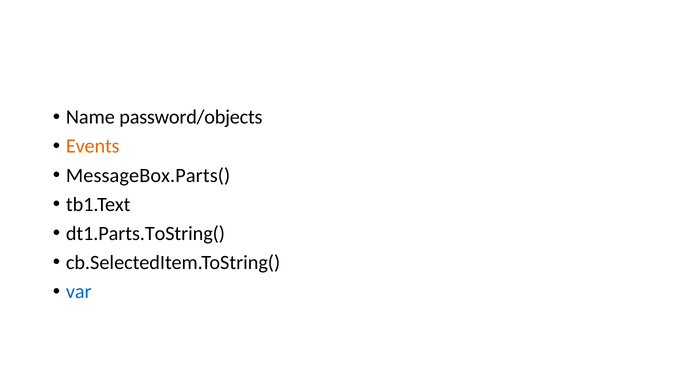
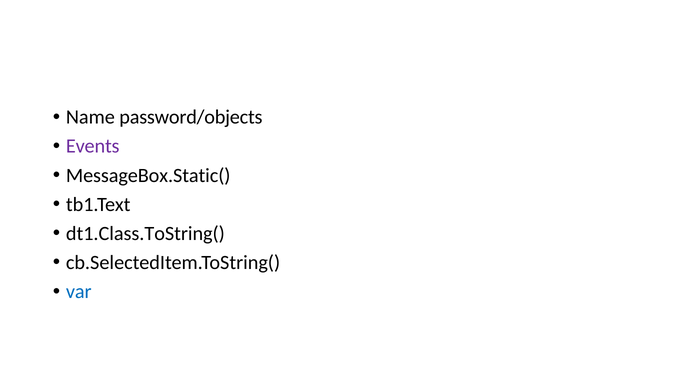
Events colour: orange -> purple
MessageBox.Parts(: MessageBox.Parts( -> MessageBox.Static(
dt1.Parts.ToString(: dt1.Parts.ToString( -> dt1.Class.ToString(
